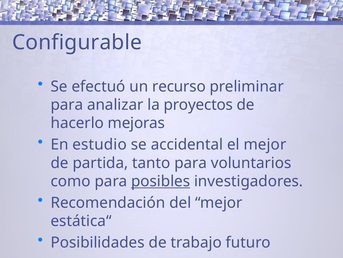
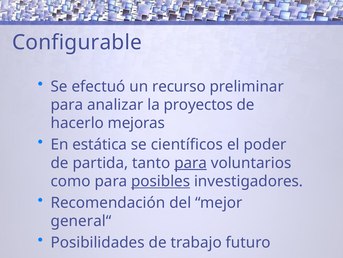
estudio: estudio -> estática
accidental: accidental -> científicos
el mejor: mejor -> poder
para at (191, 162) underline: none -> present
estática“: estática“ -> general“
